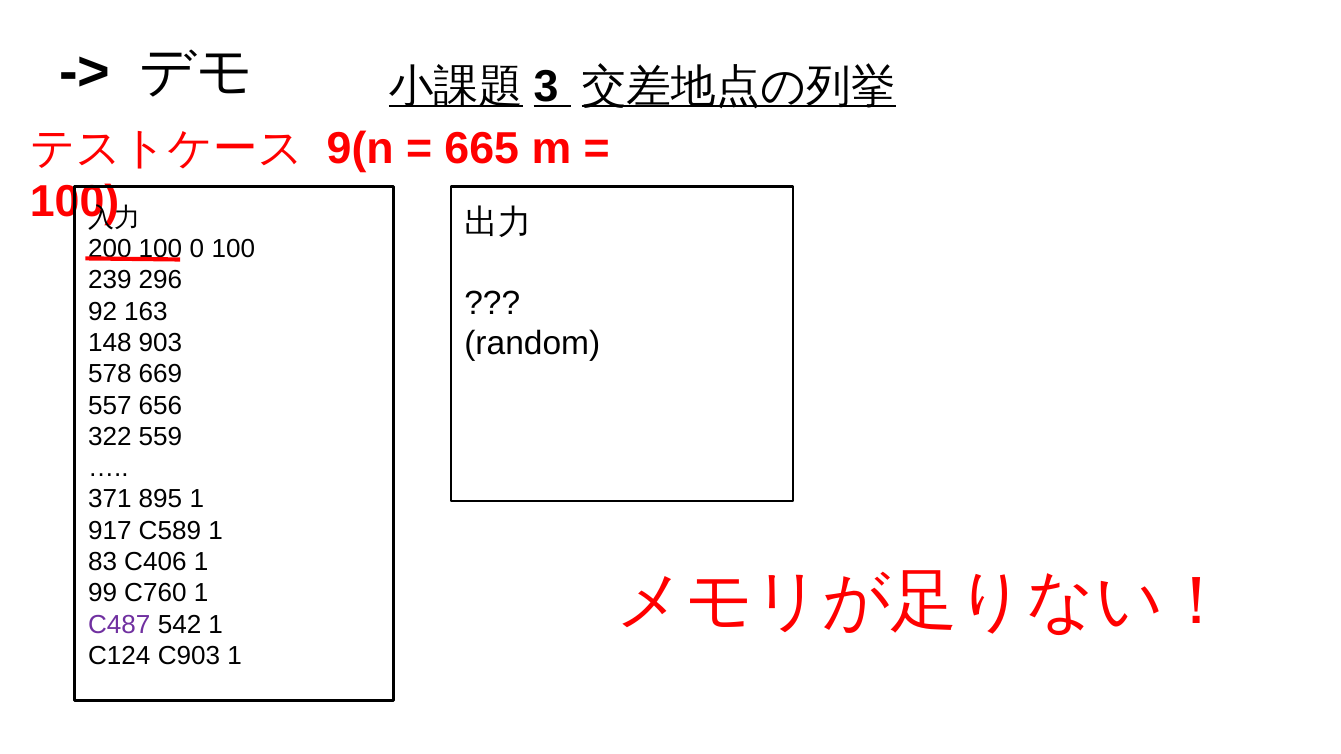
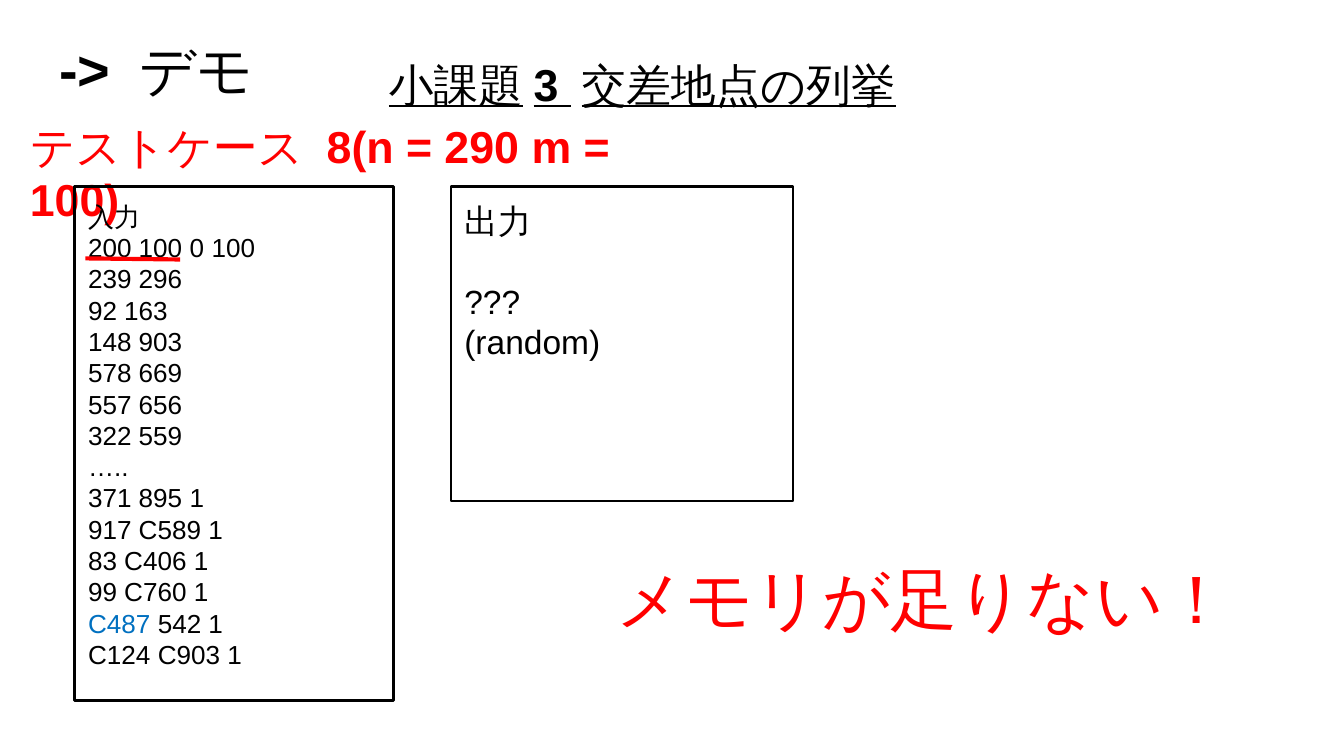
9(n: 9(n -> 8(n
665: 665 -> 290
C487 colour: purple -> blue
